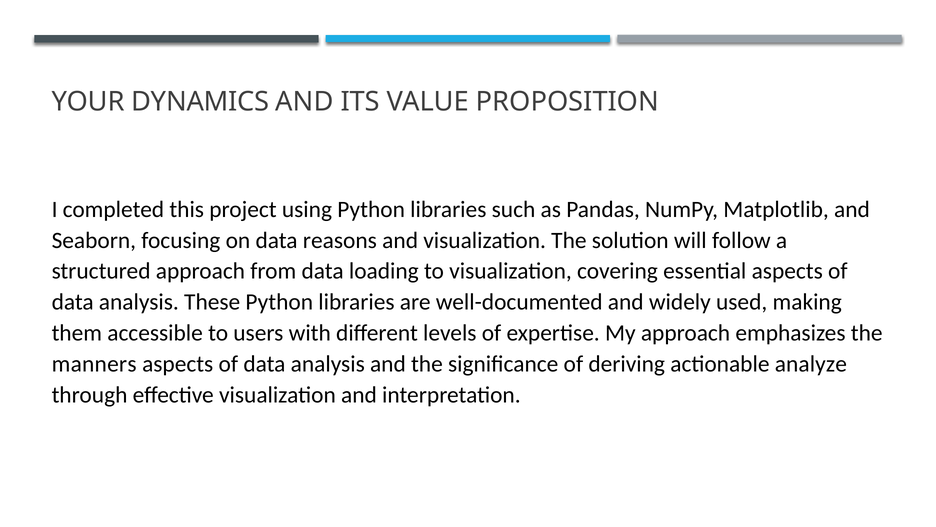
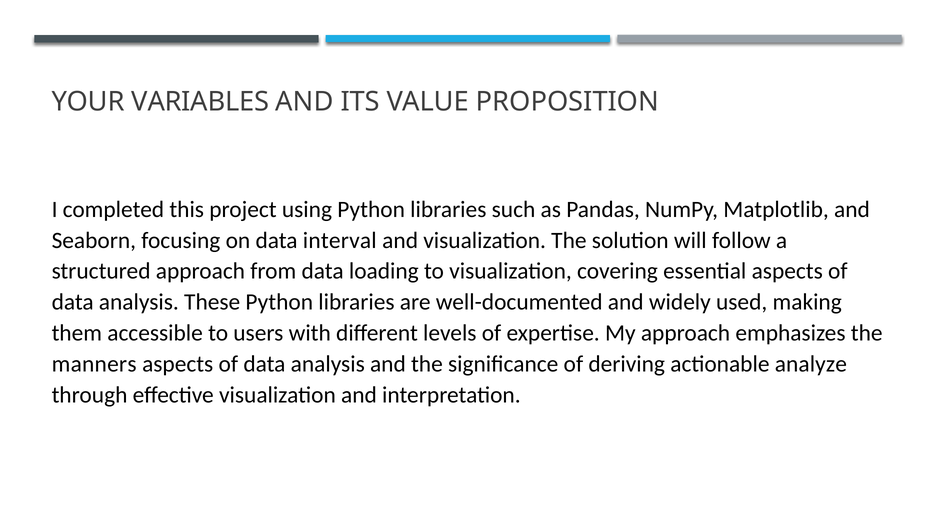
DYNAMICS: DYNAMICS -> VARIABLES
reasons: reasons -> interval
